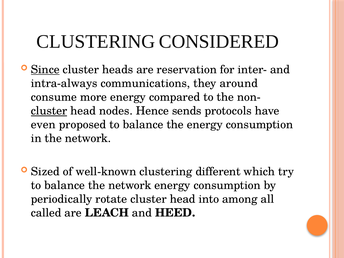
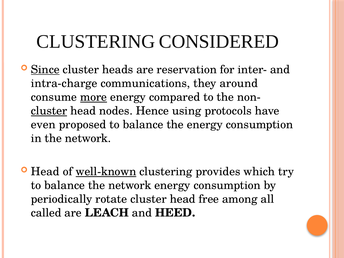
intra-always: intra-always -> intra-charge
more underline: none -> present
sends: sends -> using
Sized at (45, 172): Sized -> Head
well-known underline: none -> present
different: different -> provides
into: into -> free
